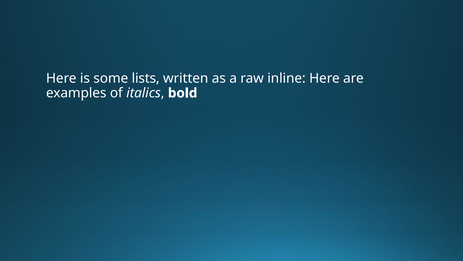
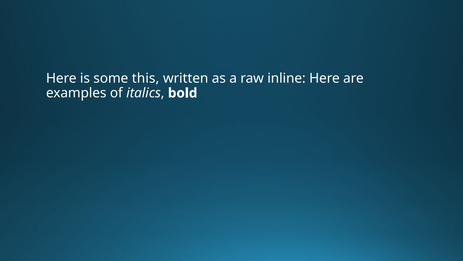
lists: lists -> this
